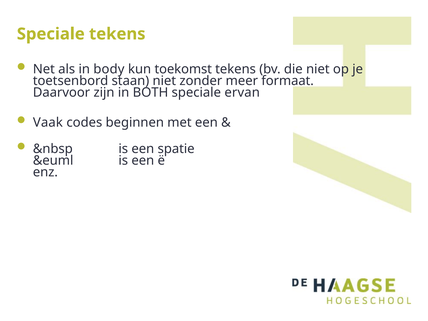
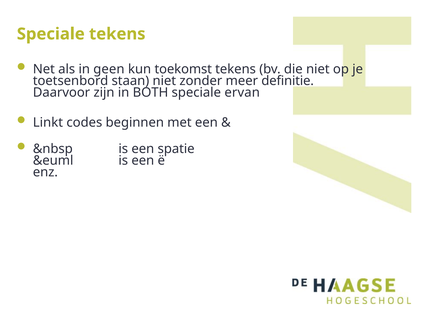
body: body -> geen
formaat: formaat -> definitie
Vaak: Vaak -> Linkt
